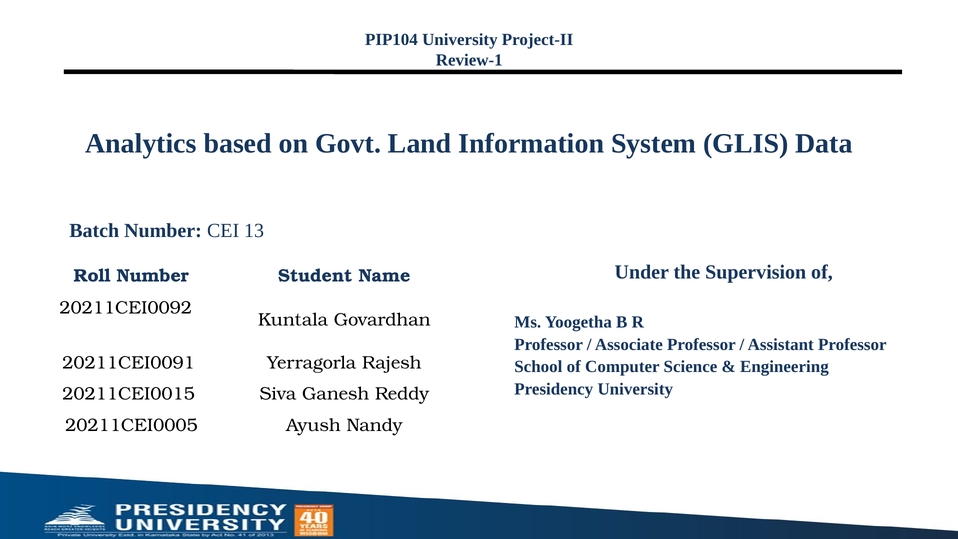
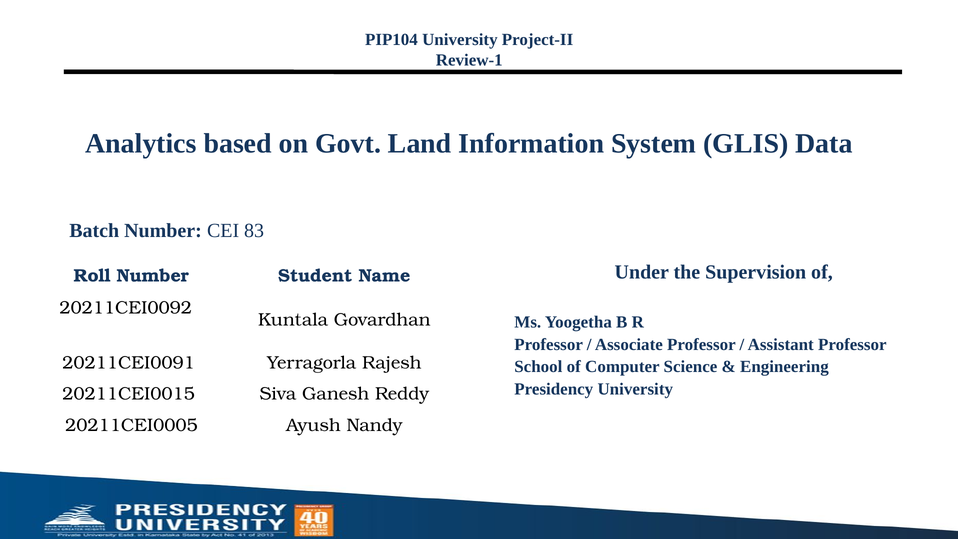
13: 13 -> 83
